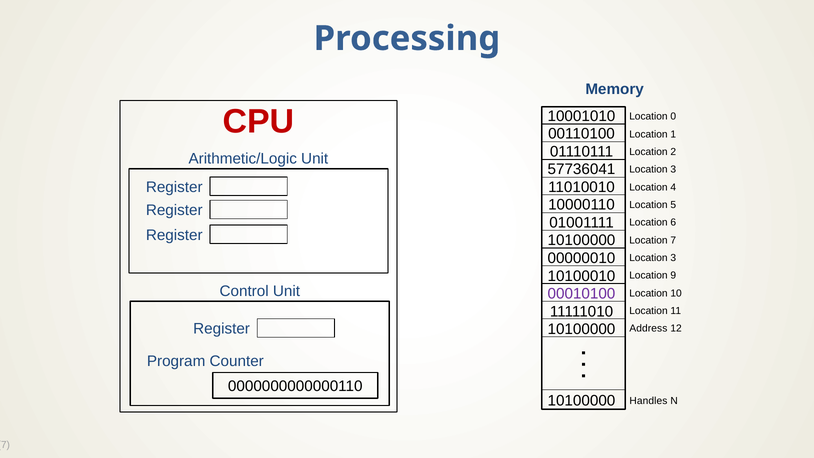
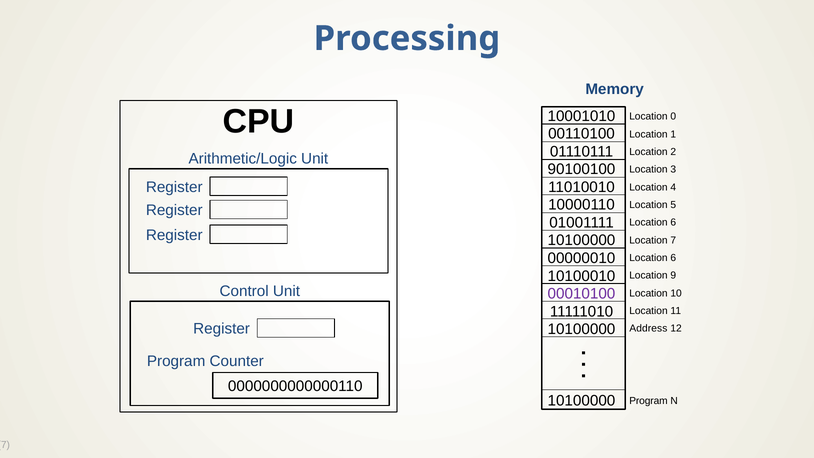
CPU colour: red -> black
57736041: 57736041 -> 90100100
3 at (673, 258): 3 -> 6
Handles at (648, 401): Handles -> Program
